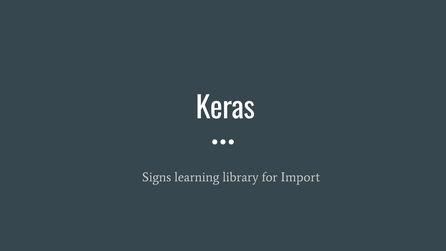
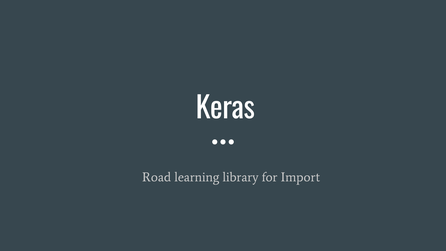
Signs: Signs -> Road
